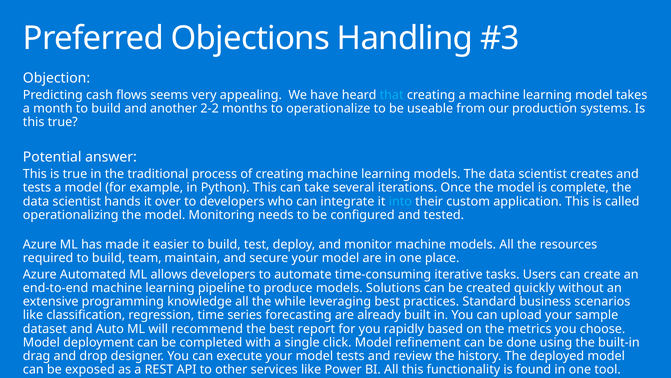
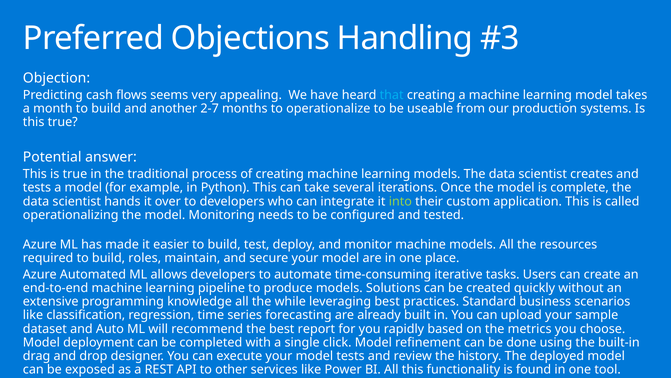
2-2: 2-2 -> 2-7
into colour: light blue -> light green
team: team -> roles
